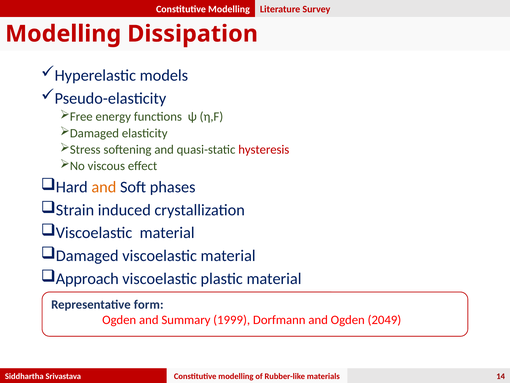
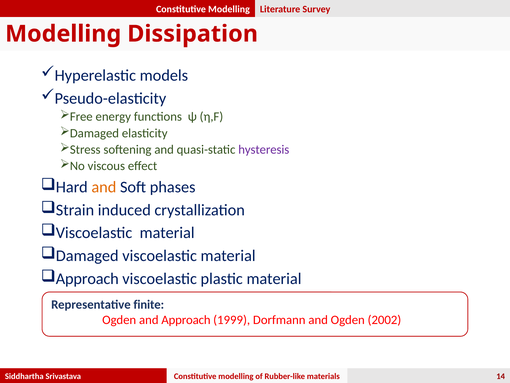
hysteresis colour: red -> purple
form: form -> finite
and Summary: Summary -> Approach
2049: 2049 -> 2002
